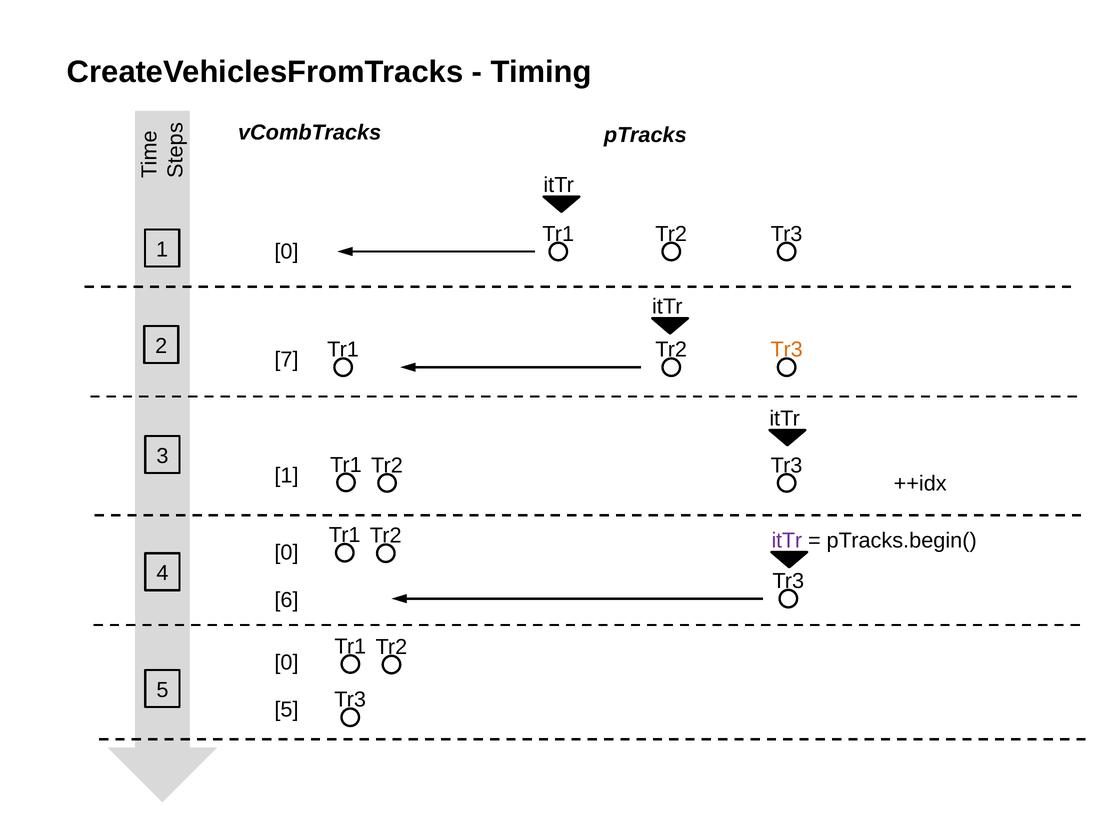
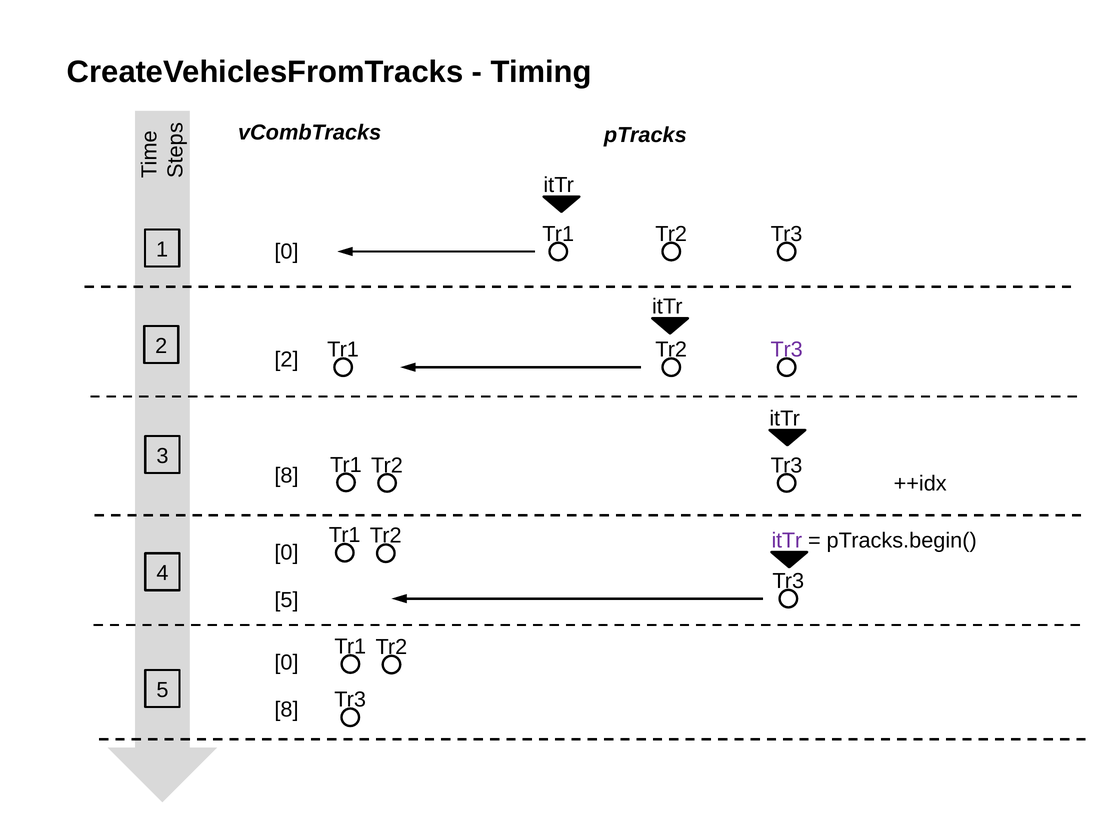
Tr3 at (787, 349) colour: orange -> purple
7 at (287, 359): 7 -> 2
1 at (287, 475): 1 -> 8
6 at (287, 599): 6 -> 5
5 at (287, 709): 5 -> 8
